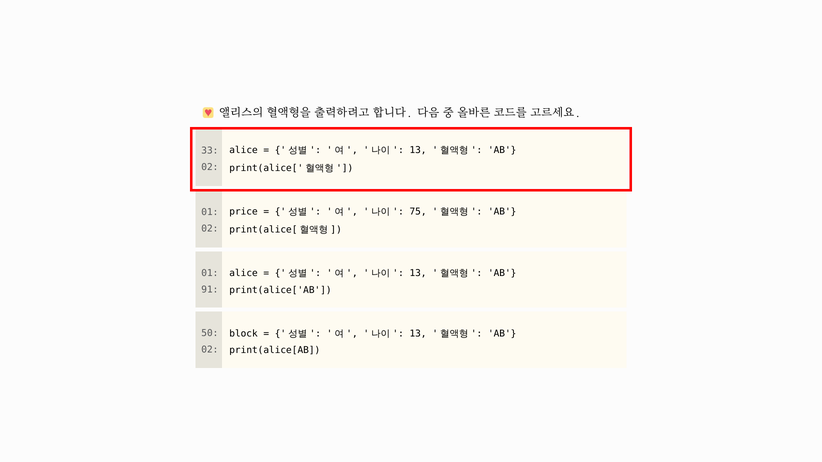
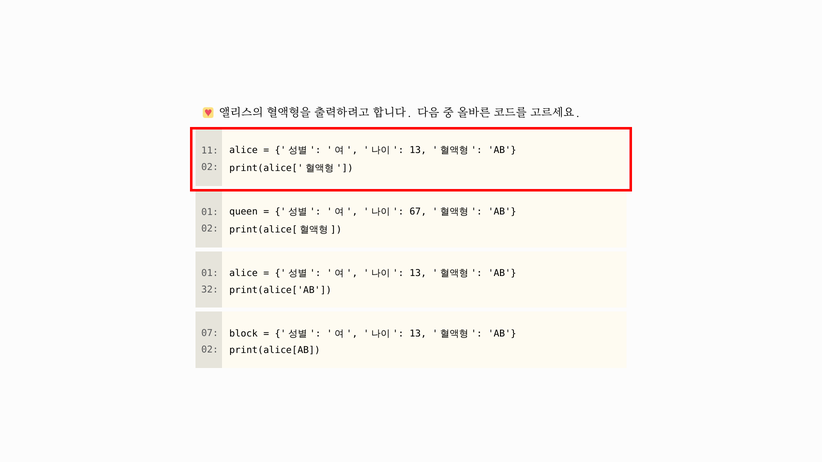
33: 33 -> 11
price: price -> queen
75: 75 -> 67
91: 91 -> 32
50: 50 -> 07
